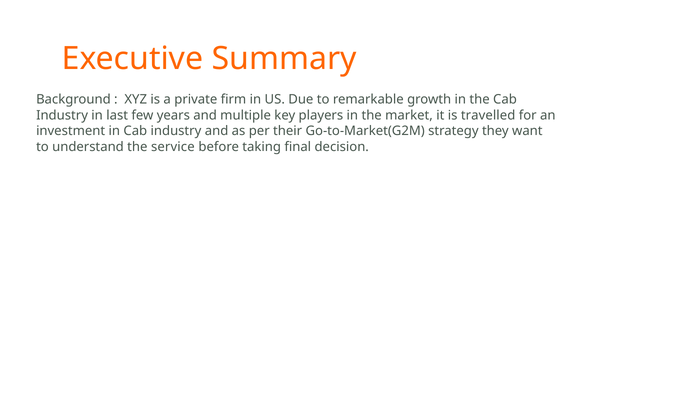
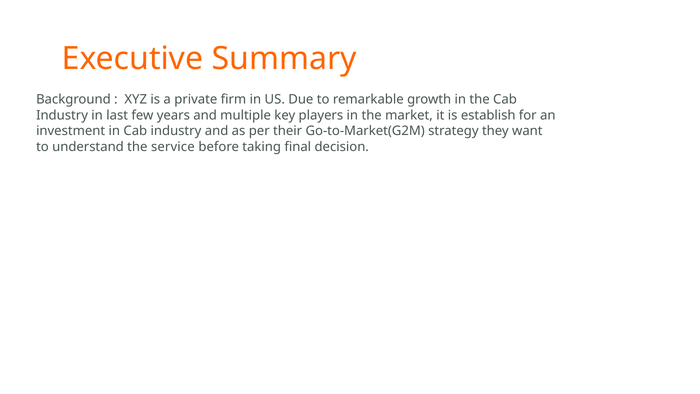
travelled: travelled -> establish
